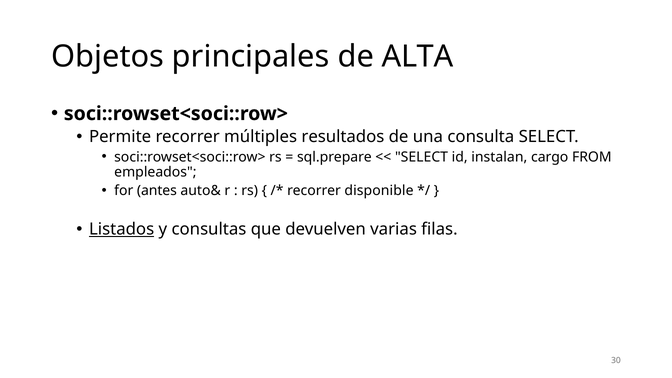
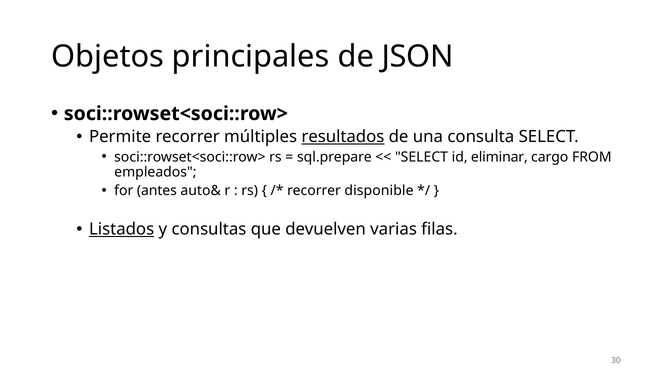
ALTA: ALTA -> JSON
resultados underline: none -> present
instalan: instalan -> eliminar
